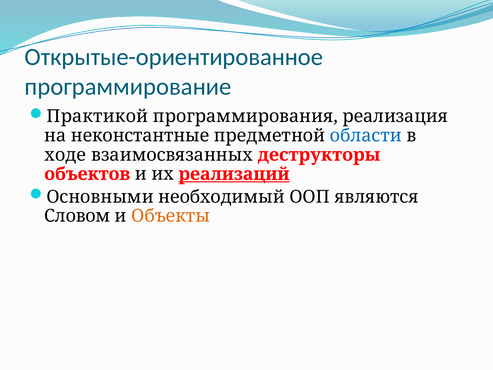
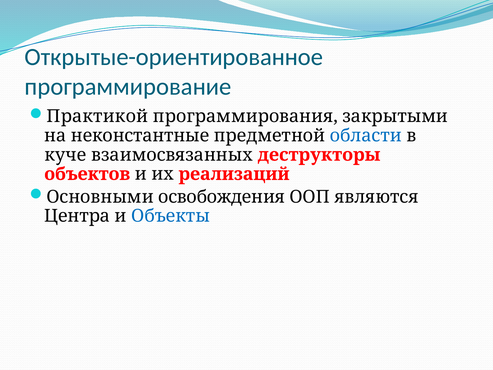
реализация: реализация -> закрытыми
ходе: ходе -> куче
реализаций underline: present -> none
необходимый: необходимый -> освобождения
Словом: Словом -> Центра
Объекты colour: orange -> blue
